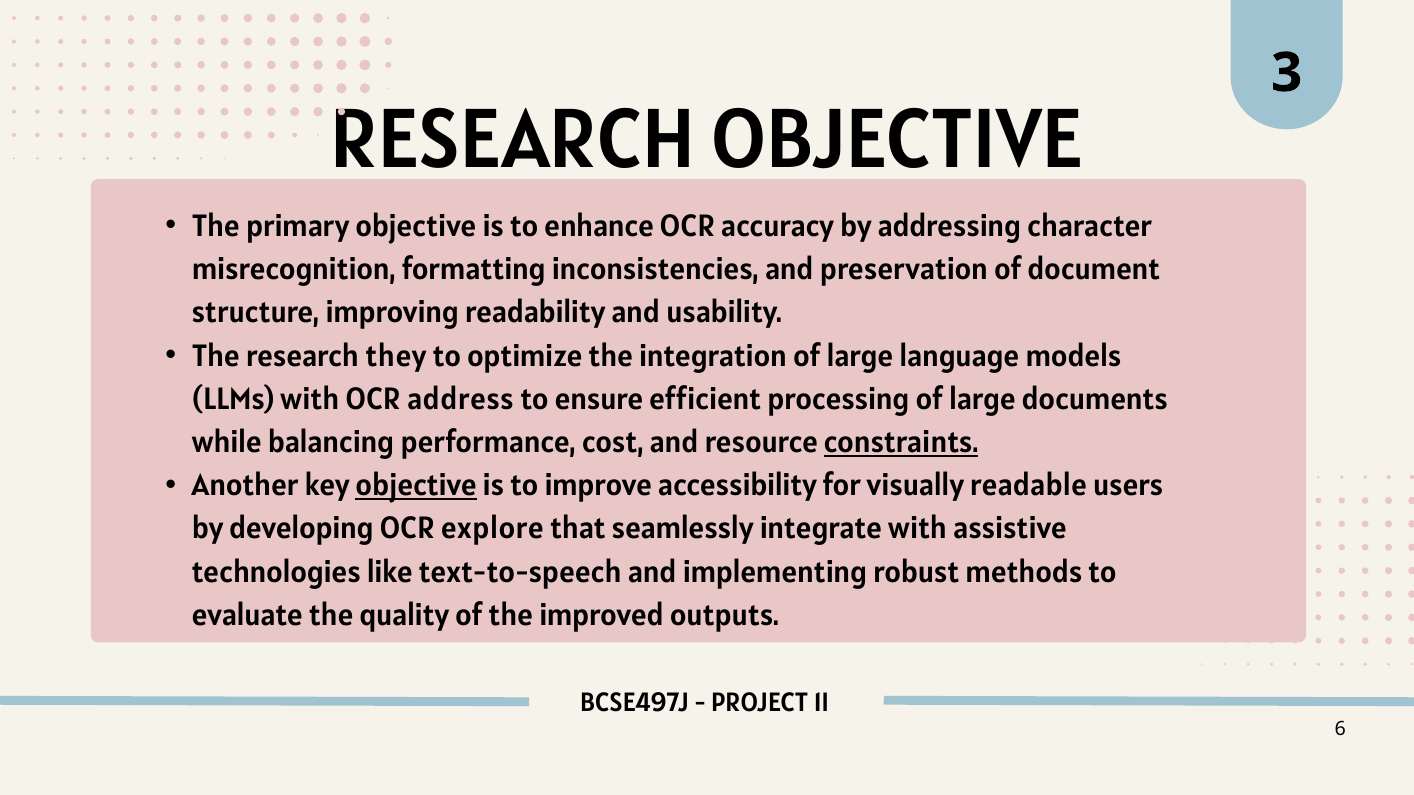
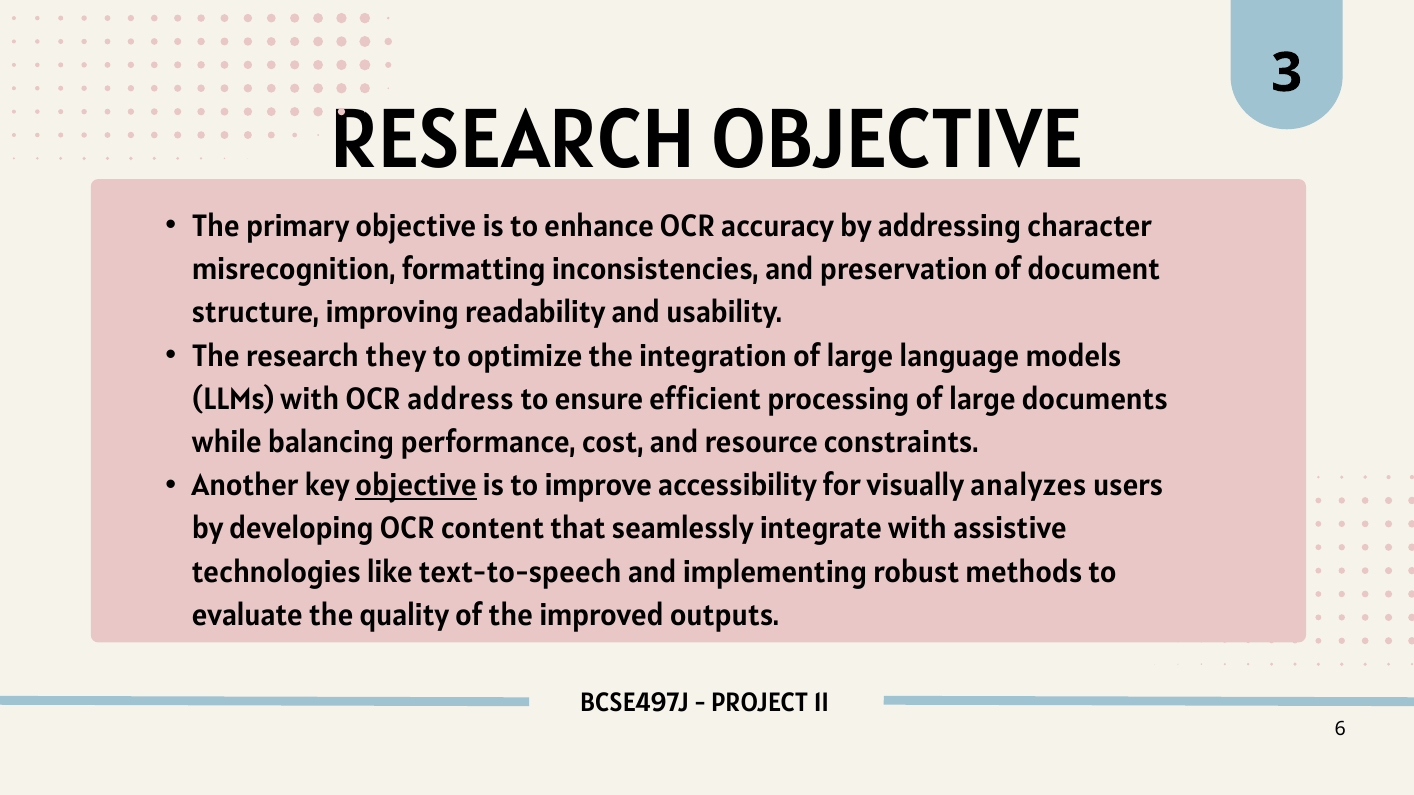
constraints underline: present -> none
readable: readable -> analyzes
explore: explore -> content
